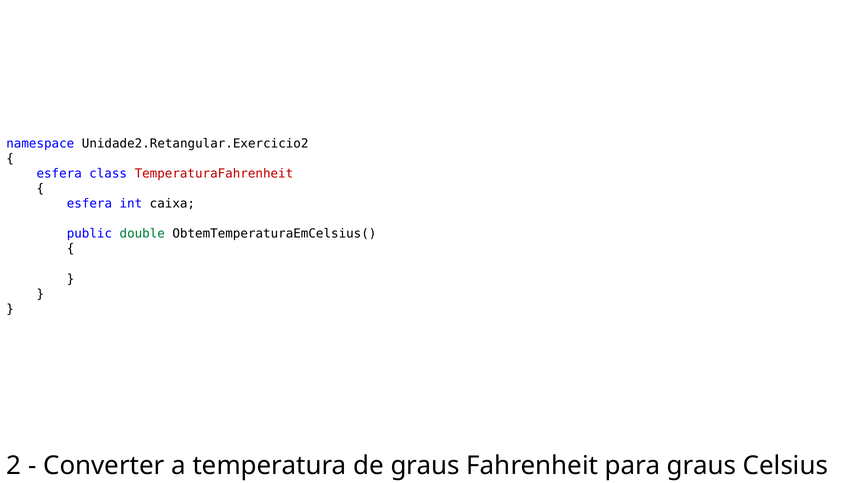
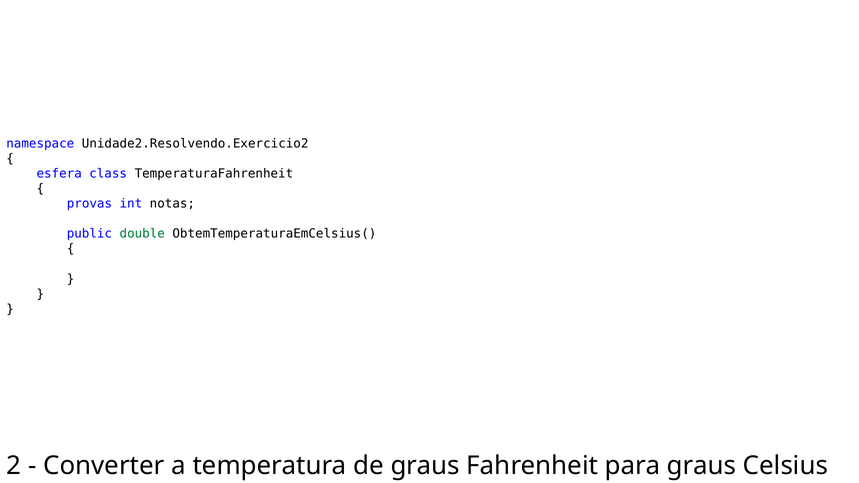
Unidade2.Retangular.Exercicio2: Unidade2.Retangular.Exercicio2 -> Unidade2.Resolvendo.Exercicio2
TemperaturaFahrenheit colour: red -> black
esfera at (89, 204): esfera -> provas
caixa: caixa -> notas
